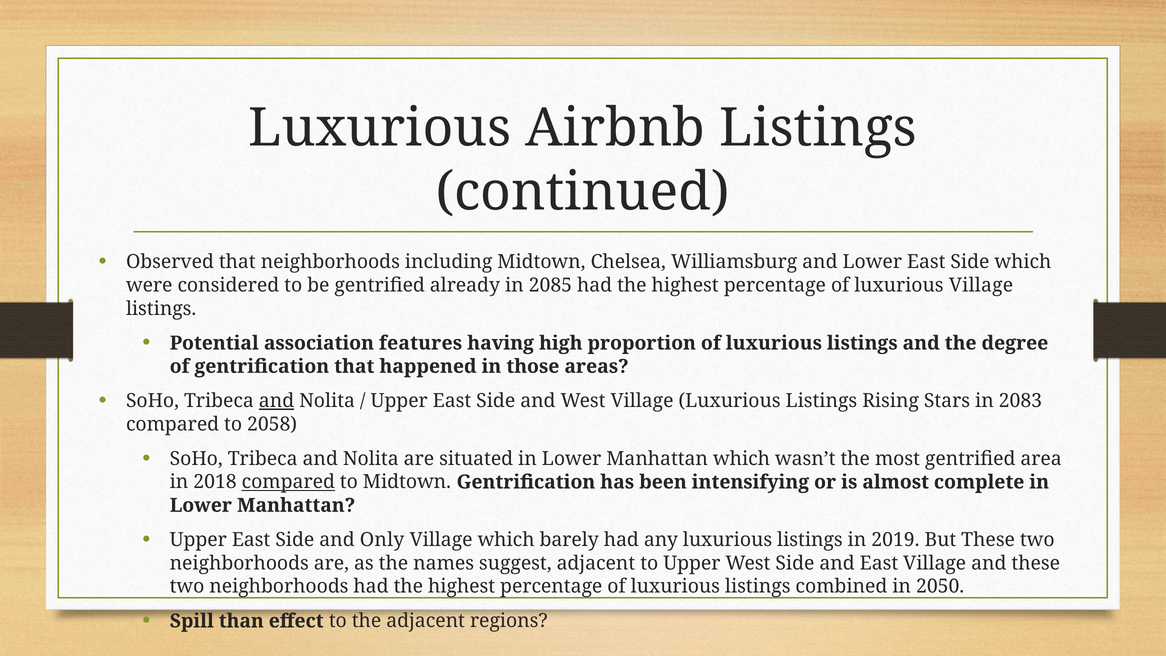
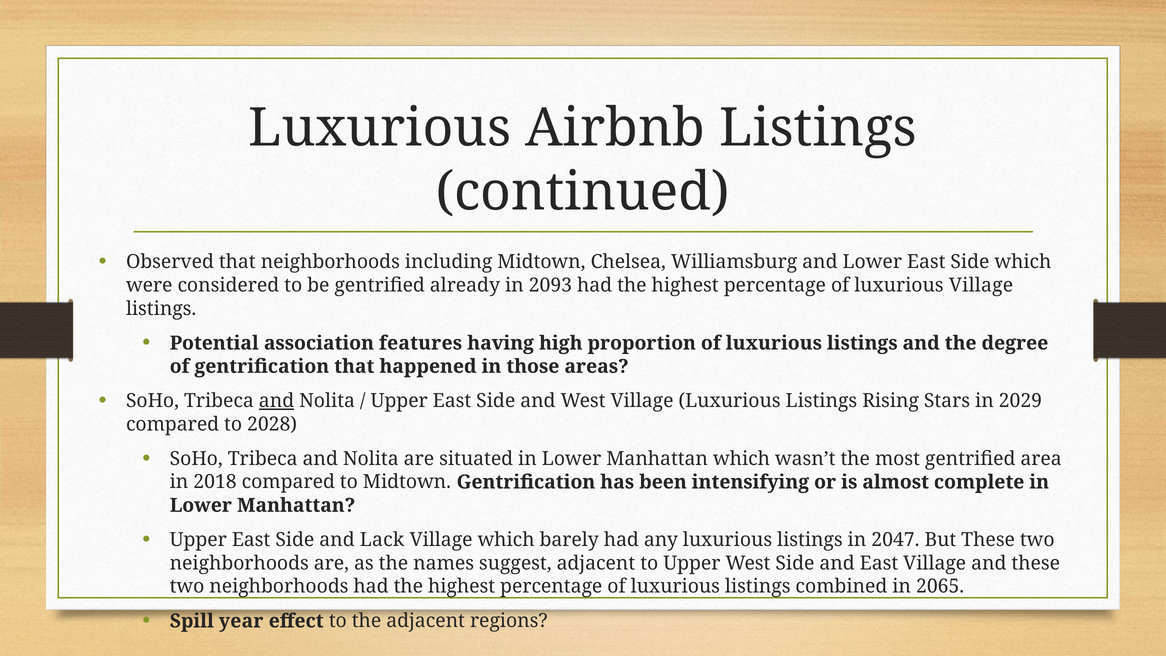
2085: 2085 -> 2093
2083: 2083 -> 2029
2058: 2058 -> 2028
compared at (288, 482) underline: present -> none
Only: Only -> Lack
2019: 2019 -> 2047
2050: 2050 -> 2065
than: than -> year
